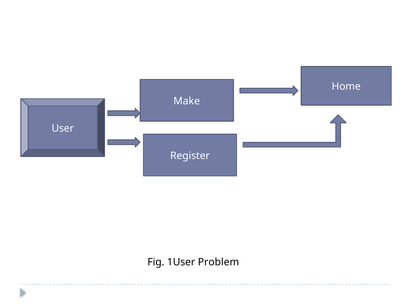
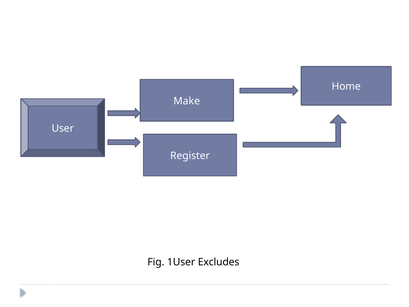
Problem: Problem -> Excludes
